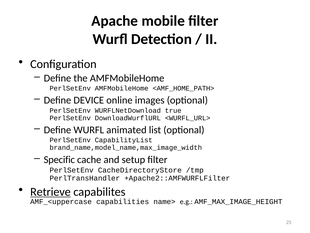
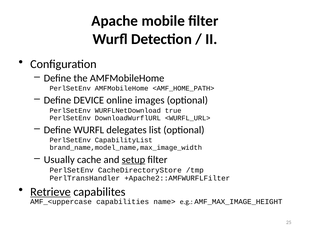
animated: animated -> delegates
Specific: Specific -> Usually
setup underline: none -> present
